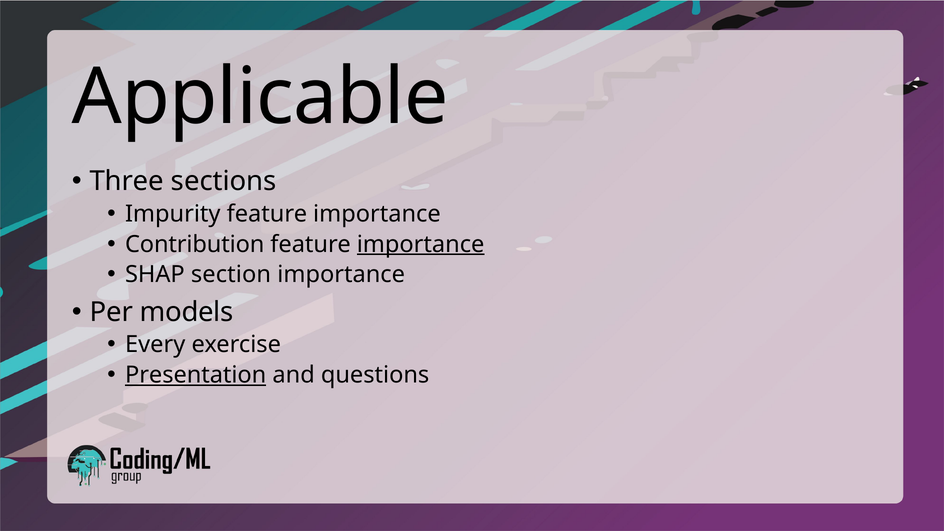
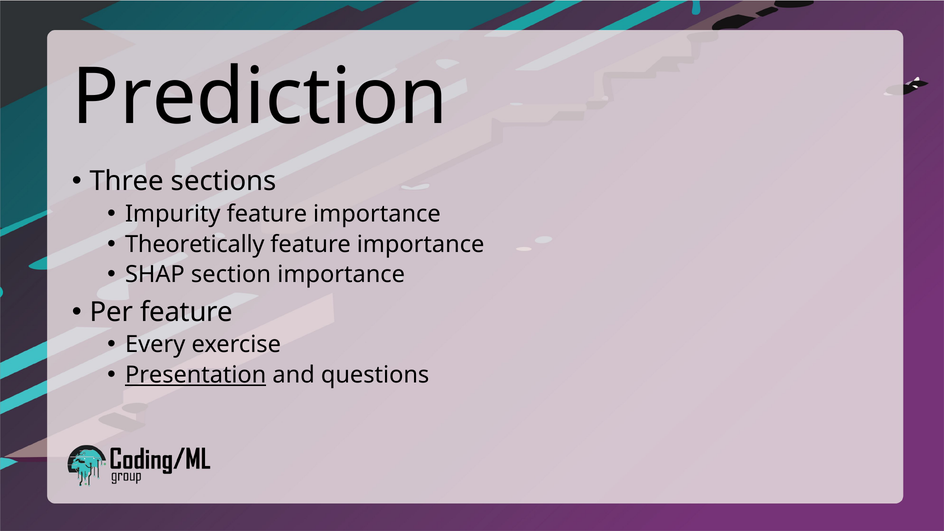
Applicable: Applicable -> Prediction
Contribution: Contribution -> Theoretically
importance at (421, 244) underline: present -> none
Per models: models -> feature
